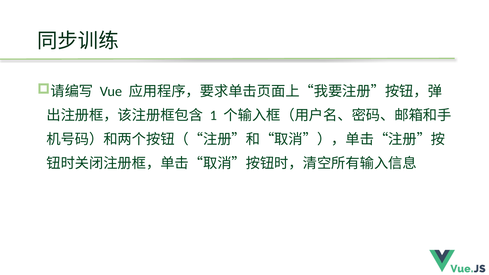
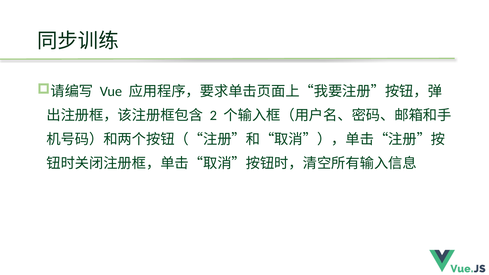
1: 1 -> 2
